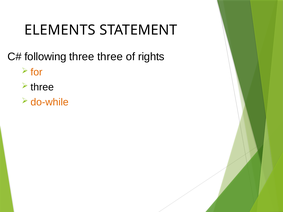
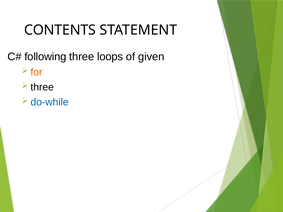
ELEMENTS: ELEMENTS -> CONTENTS
three three: three -> loops
rights: rights -> given
do-while colour: orange -> blue
